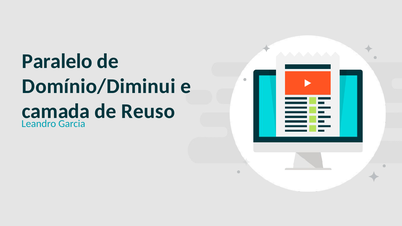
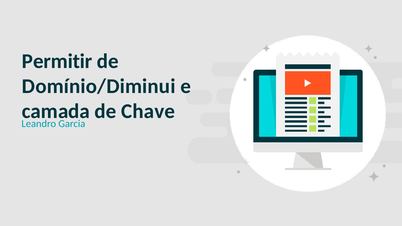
Paralelo: Paralelo -> Permitir
Reuso: Reuso -> Chave
